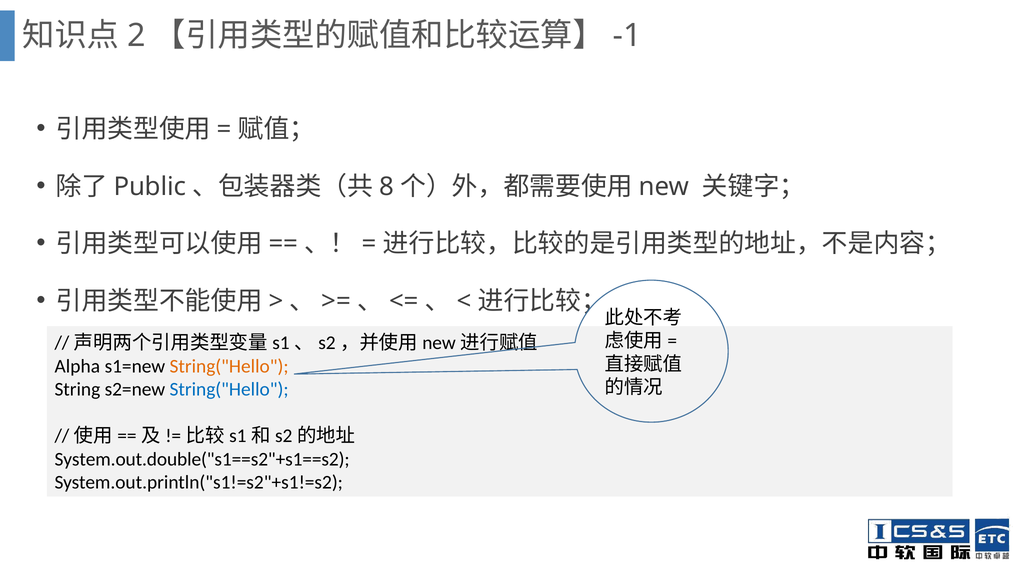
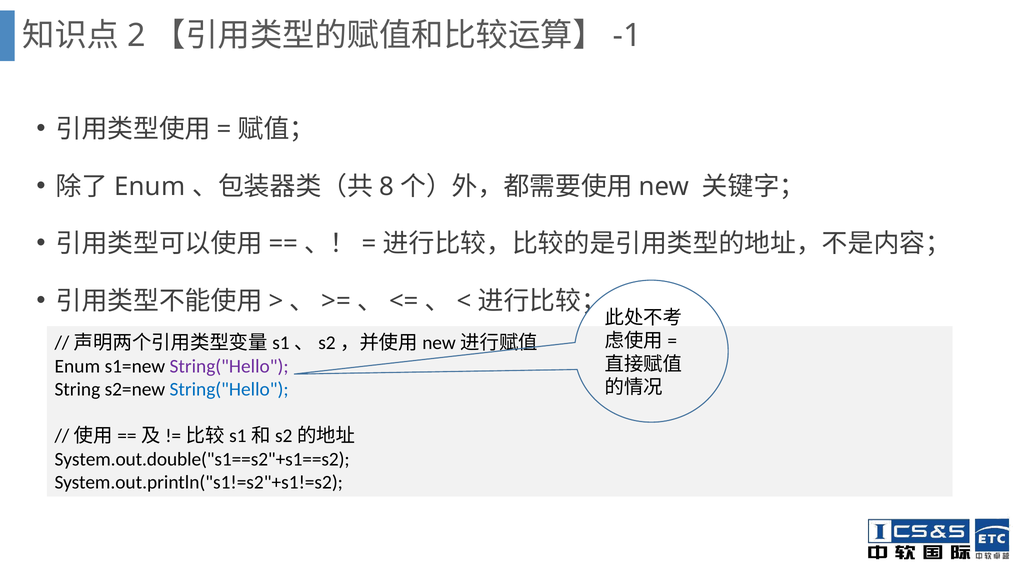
Public at (150, 187): Public -> Enum
Alpha at (77, 366): Alpha -> Enum
String("Hello at (229, 366) colour: orange -> purple
